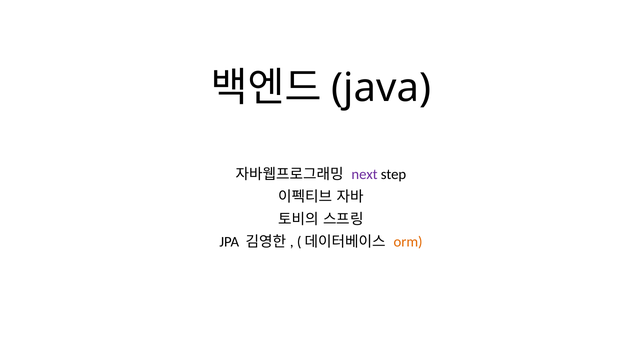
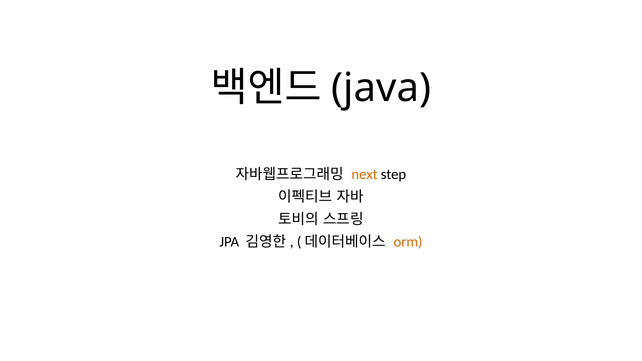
next colour: purple -> orange
